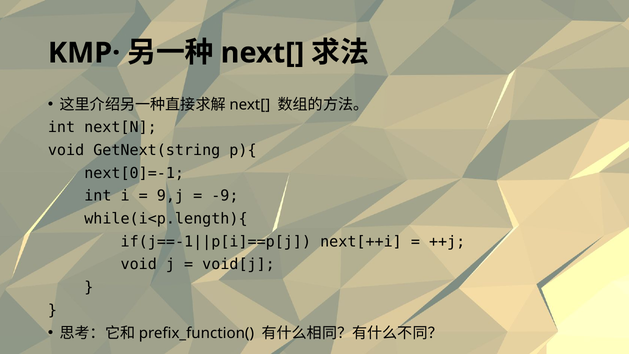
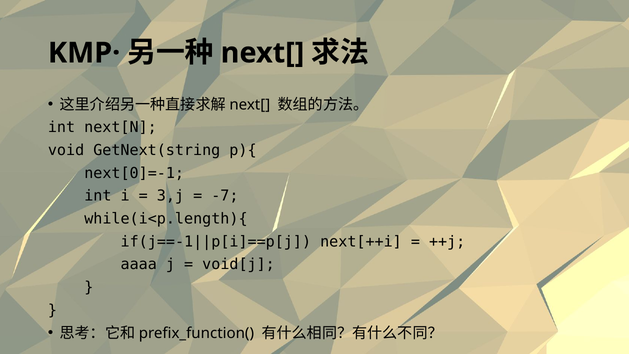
9,j: 9,j -> 3,j
-9: -9 -> -7
void at (139, 264): void -> aaaa
